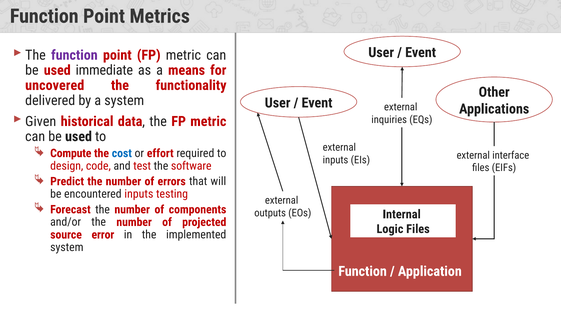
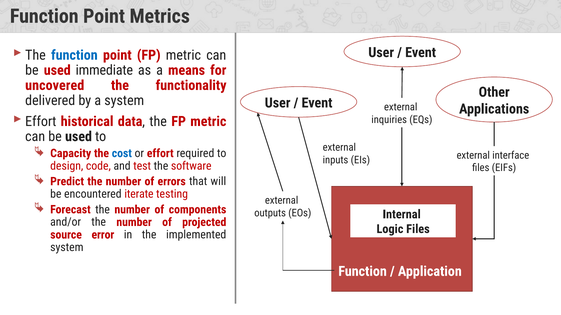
function at (74, 55) colour: purple -> blue
Given at (41, 122): Given -> Effort
Compute: Compute -> Capacity
encountered inputs: inputs -> iterate
